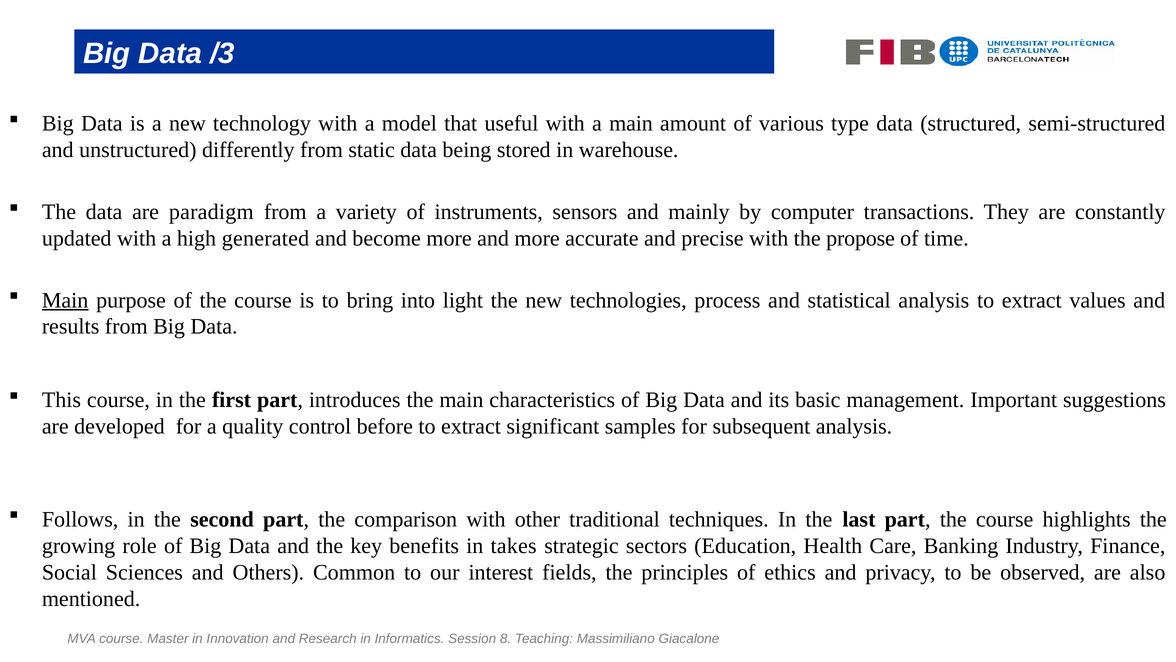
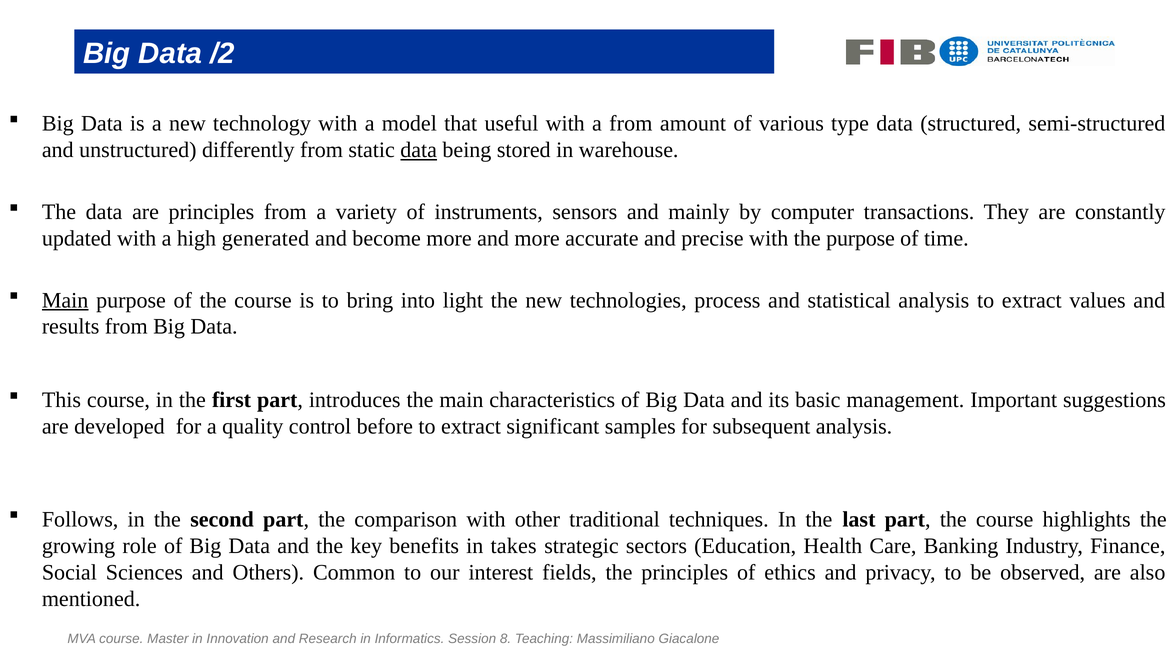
/3: /3 -> /2
a main: main -> from
data at (419, 150) underline: none -> present
are paradigm: paradigm -> principles
the propose: propose -> purpose
